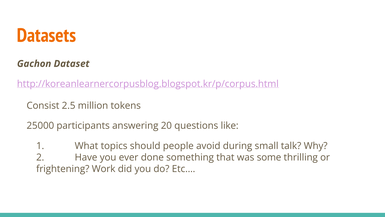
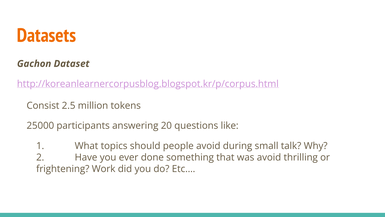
was some: some -> avoid
